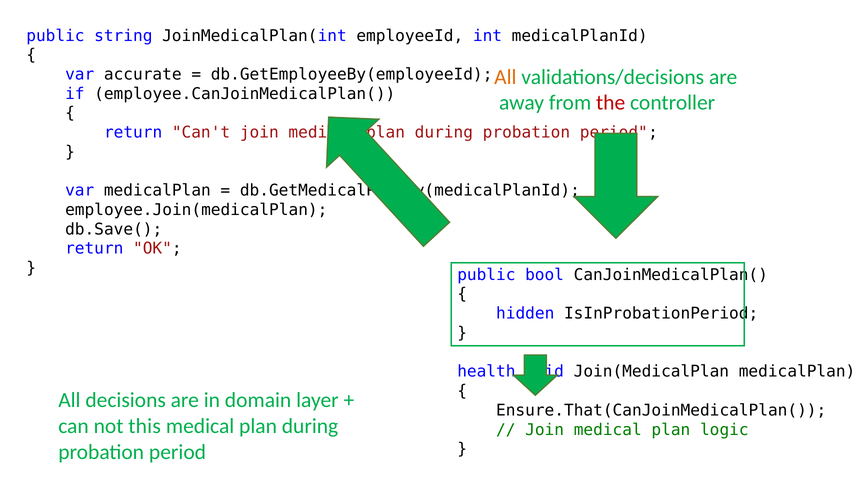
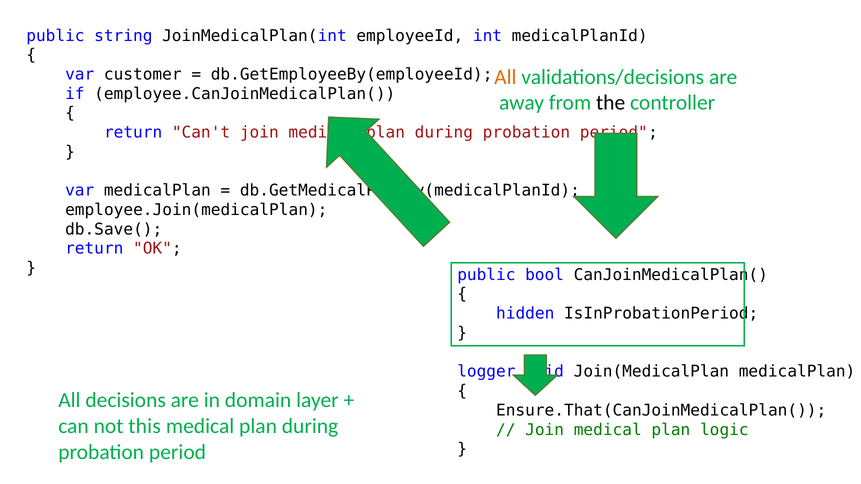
accurate: accurate -> customer
the colour: red -> black
health: health -> logger
